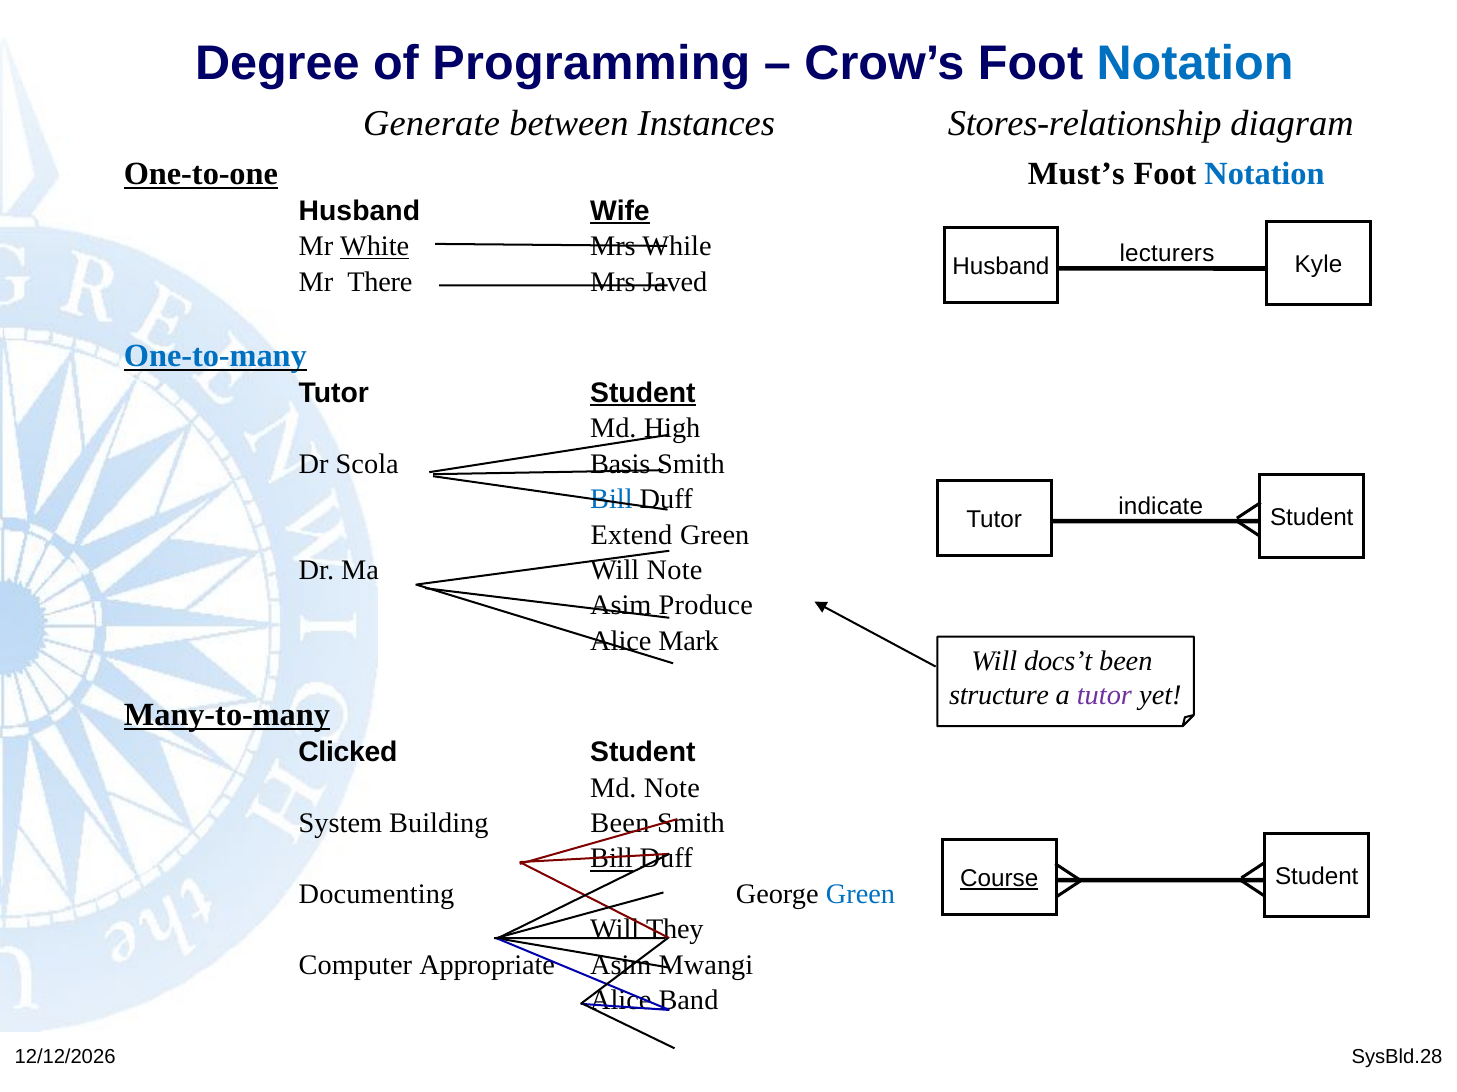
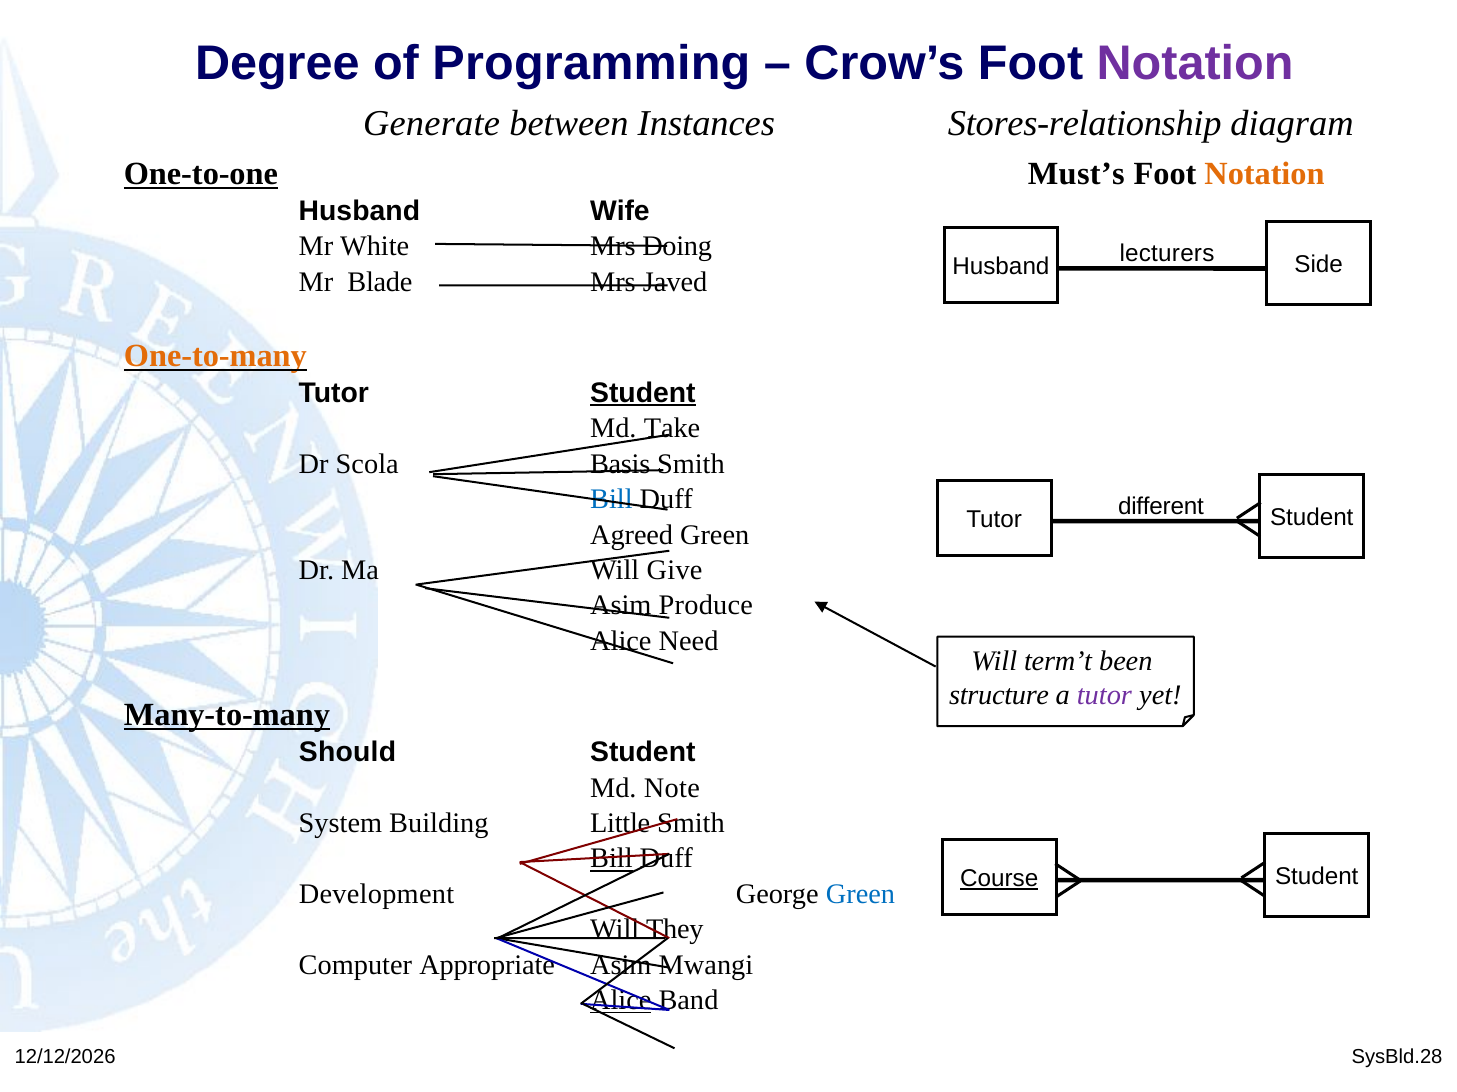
Notation at (1195, 63) colour: blue -> purple
Notation at (1264, 174) colour: blue -> orange
Wife underline: present -> none
White underline: present -> none
While: While -> Doing
Kyle: Kyle -> Side
There: There -> Blade
One-to-many colour: blue -> orange
High: High -> Take
indicate: indicate -> different
Extend: Extend -> Agreed
Will Note: Note -> Give
Mark: Mark -> Need
docs’t: docs’t -> term’t
Clicked: Clicked -> Should
Building Been: Been -> Little
Documenting: Documenting -> Development
Alice at (621, 1001) underline: none -> present
